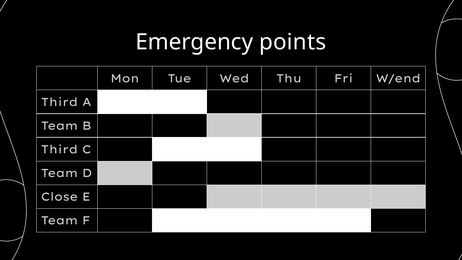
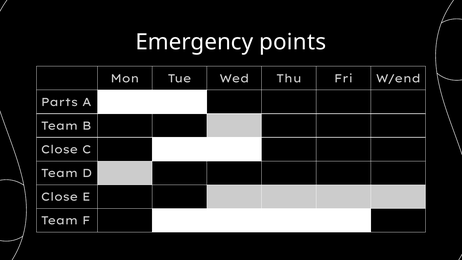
Third at (59, 102): Third -> Parts
Third at (59, 150): Third -> Close
